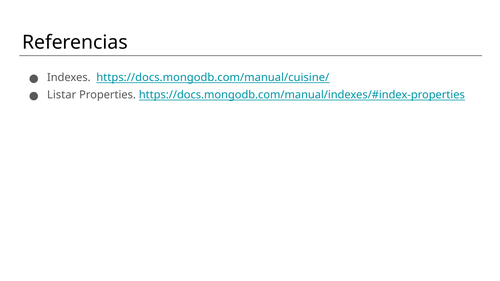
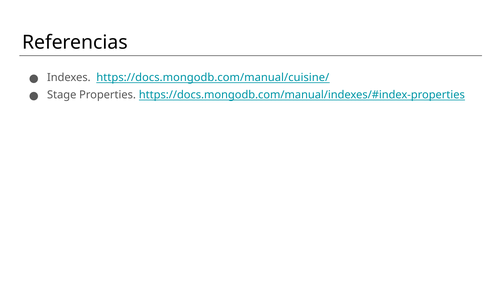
Listar: Listar -> Stage
